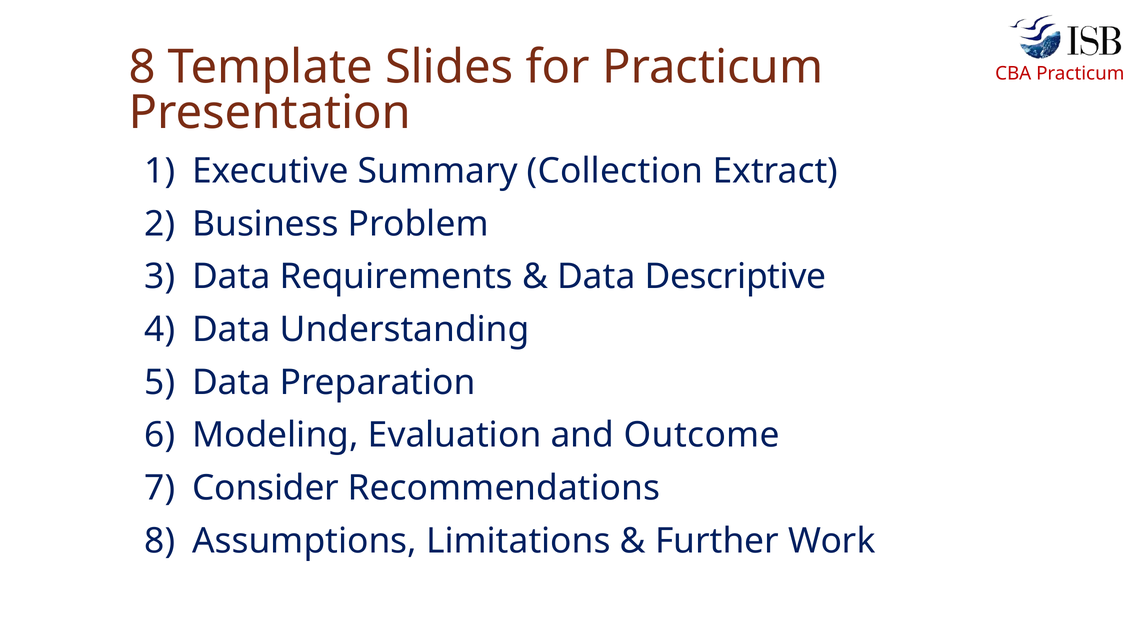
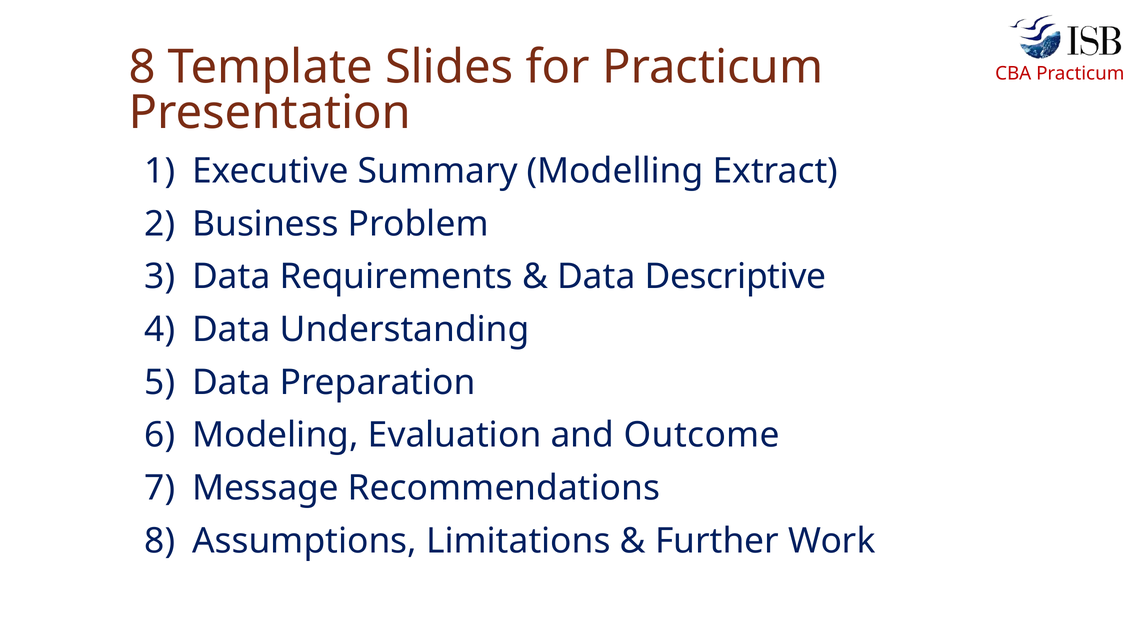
Collection: Collection -> Modelling
Consider: Consider -> Message
